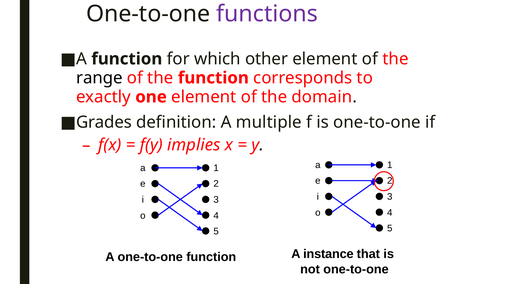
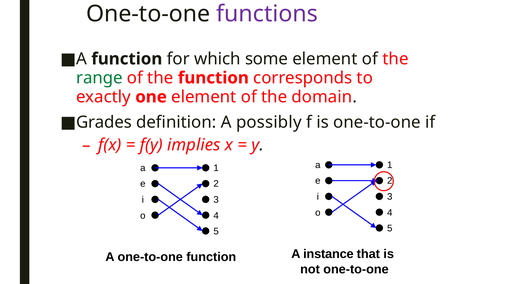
other: other -> some
range colour: black -> green
multiple: multiple -> possibly
